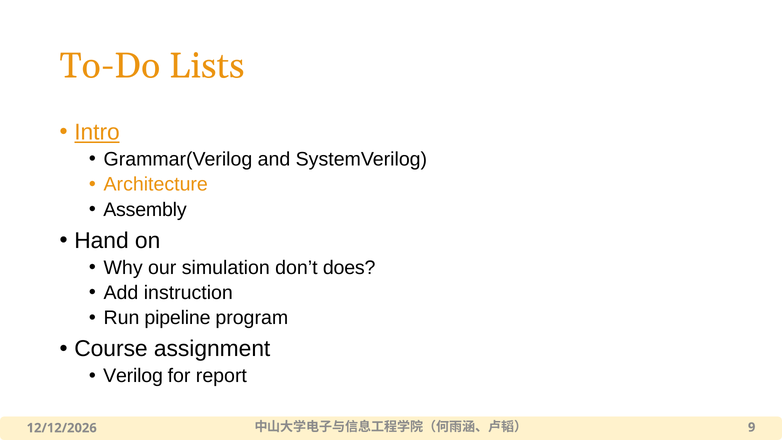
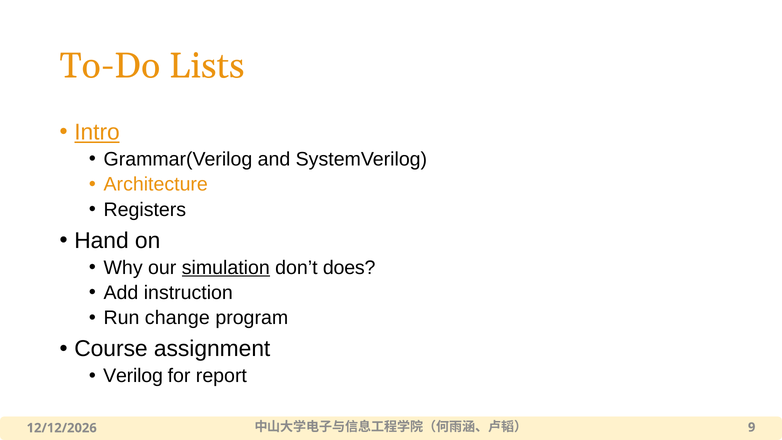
Assembly: Assembly -> Registers
simulation underline: none -> present
pipeline: pipeline -> change
